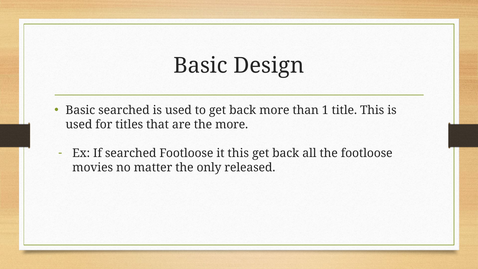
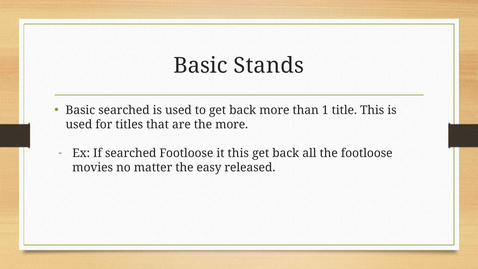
Design: Design -> Stands
only: only -> easy
